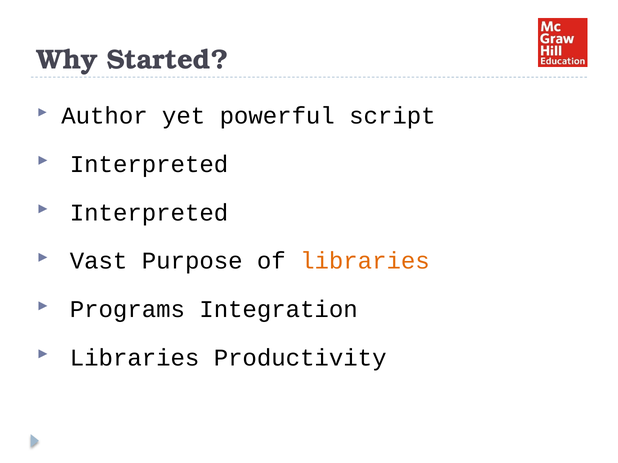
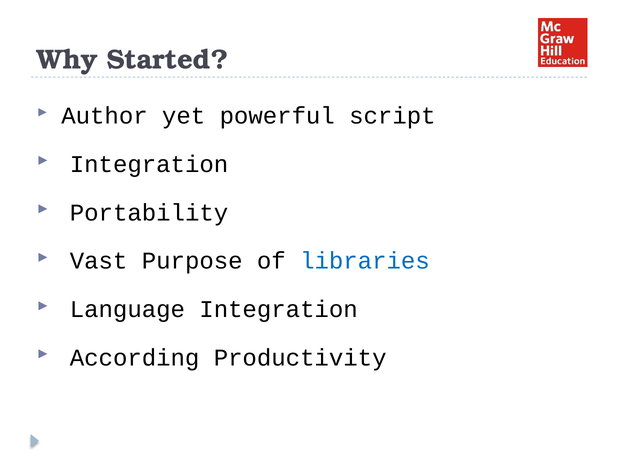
Interpreted at (149, 164): Interpreted -> Integration
Interpreted at (149, 213): Interpreted -> Portability
libraries at (365, 261) colour: orange -> blue
Programs: Programs -> Language
Libraries at (135, 358): Libraries -> According
